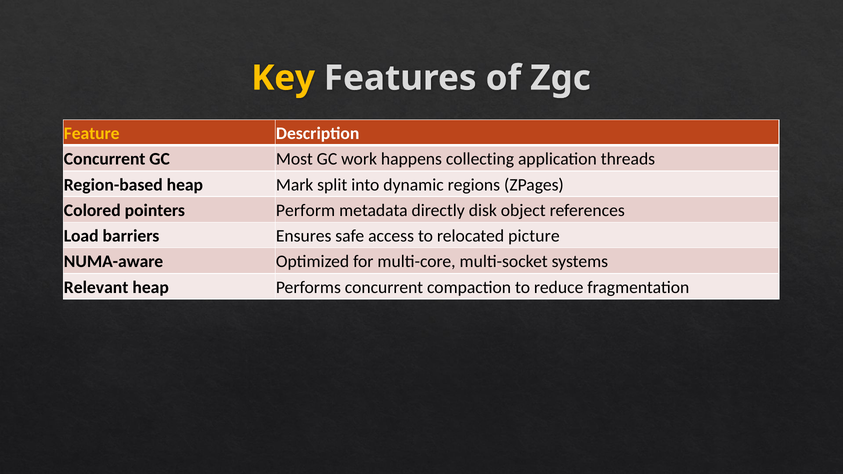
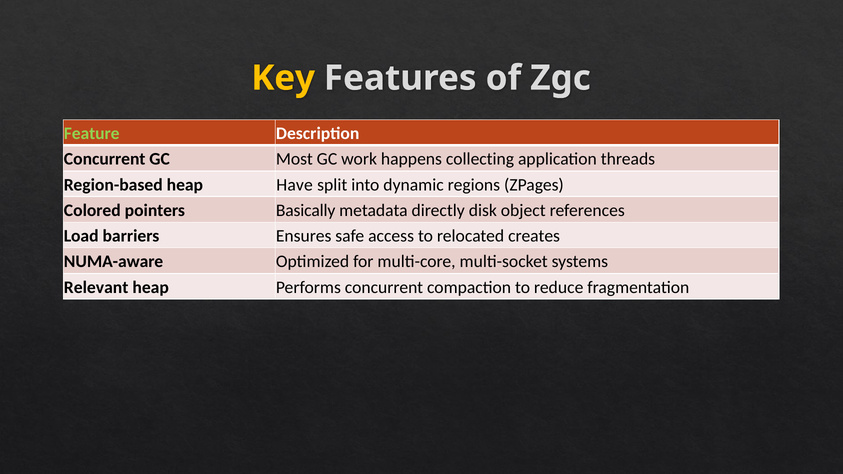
Feature colour: yellow -> light green
Mark: Mark -> Have
Perform: Perform -> Basically
picture: picture -> creates
